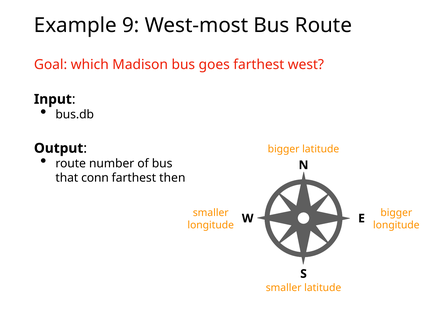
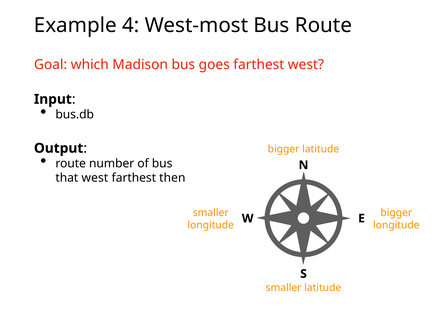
9: 9 -> 4
that conn: conn -> west
